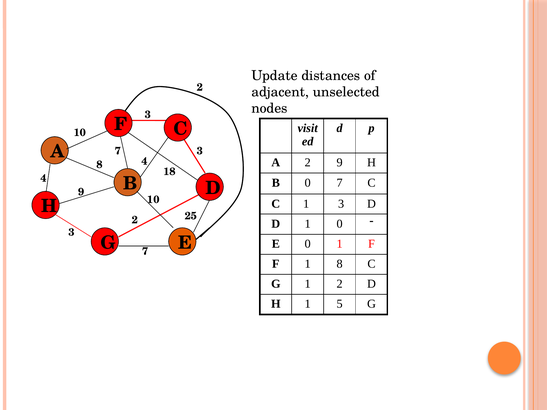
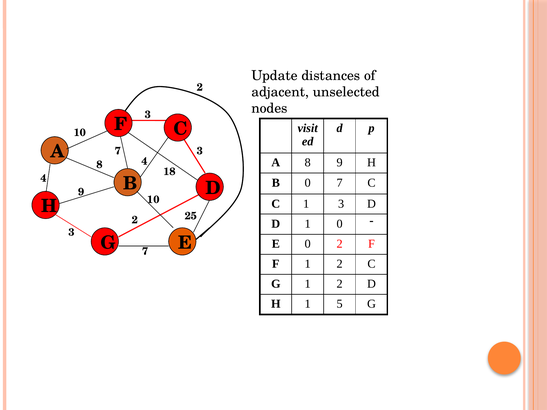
A 2: 2 -> 8
0 1: 1 -> 2
F 1 8: 8 -> 2
